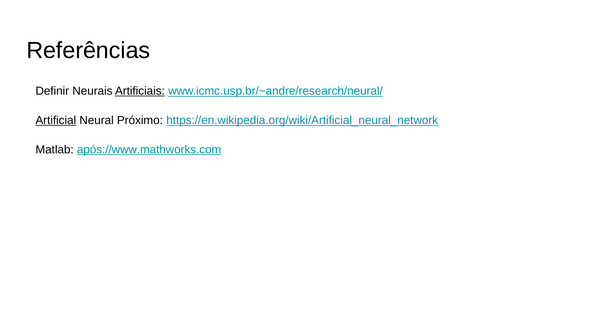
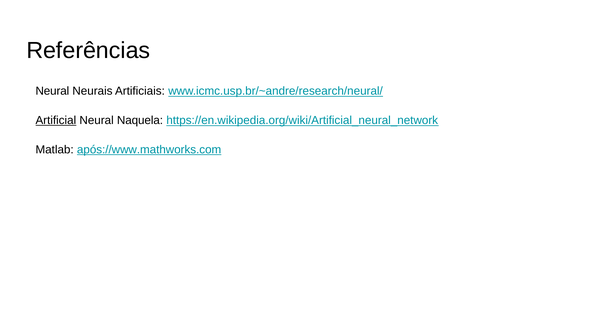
Definir at (52, 91): Definir -> Neural
Artificiais underline: present -> none
Próximo: Próximo -> Naquela
